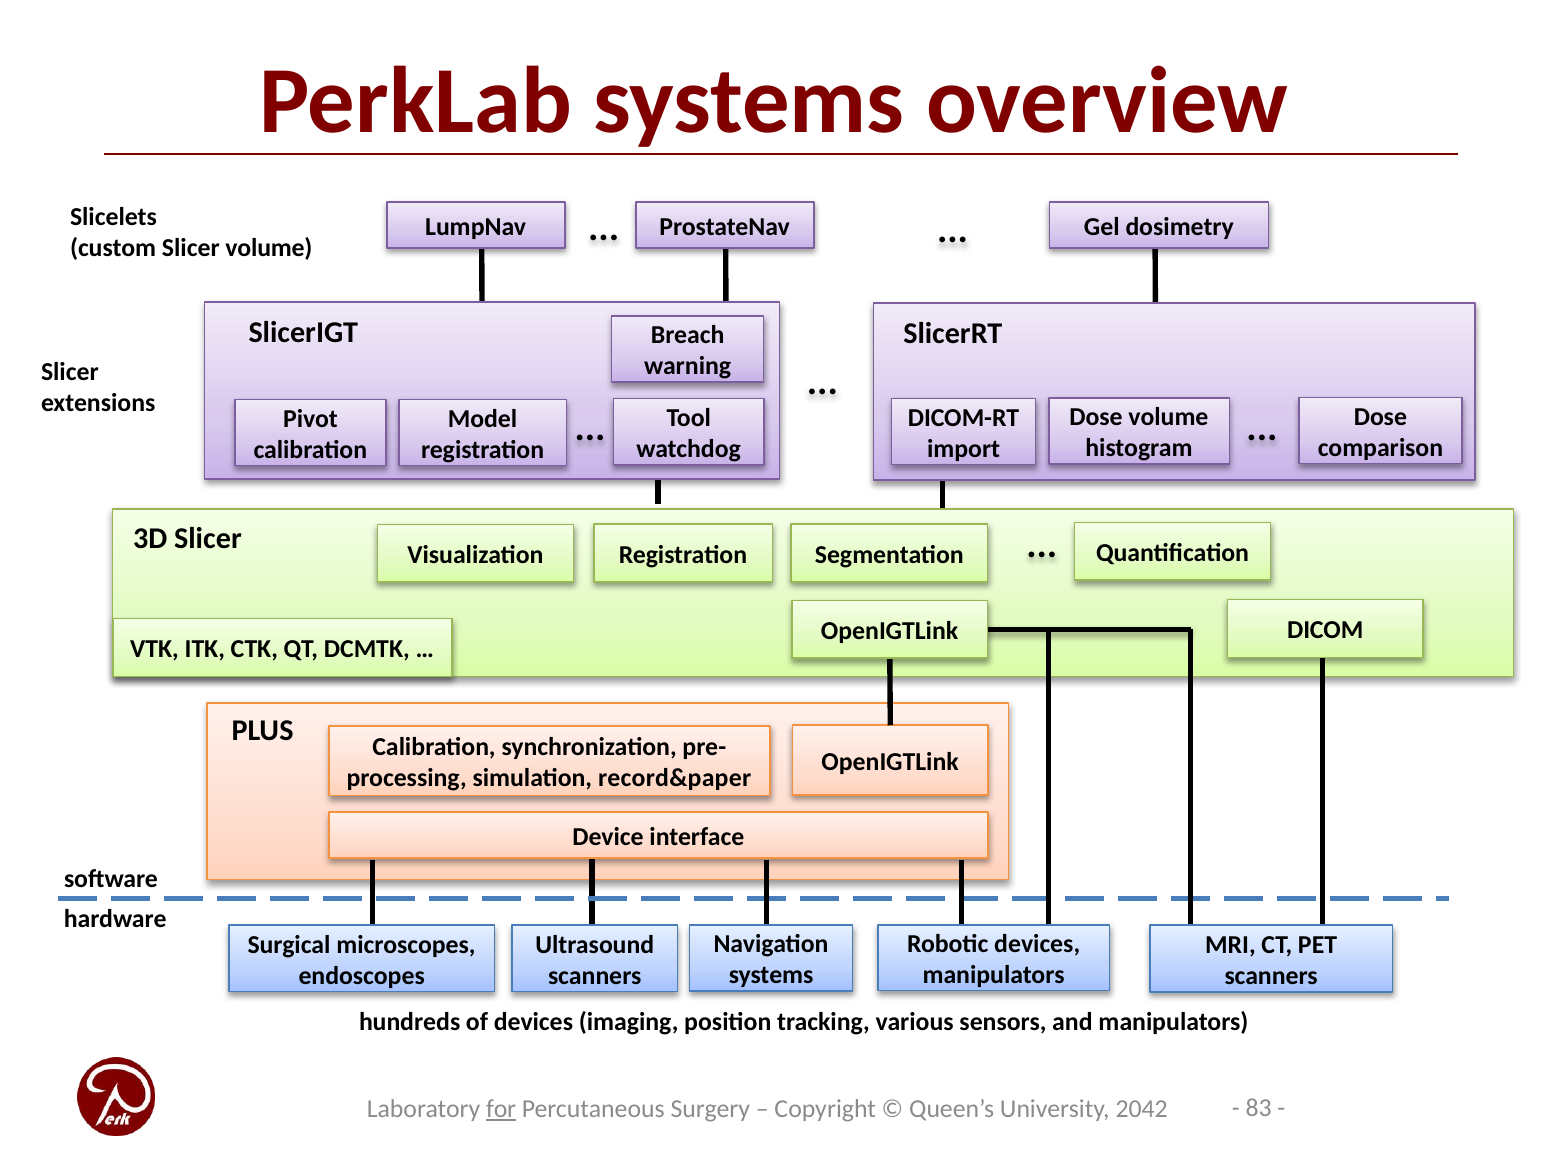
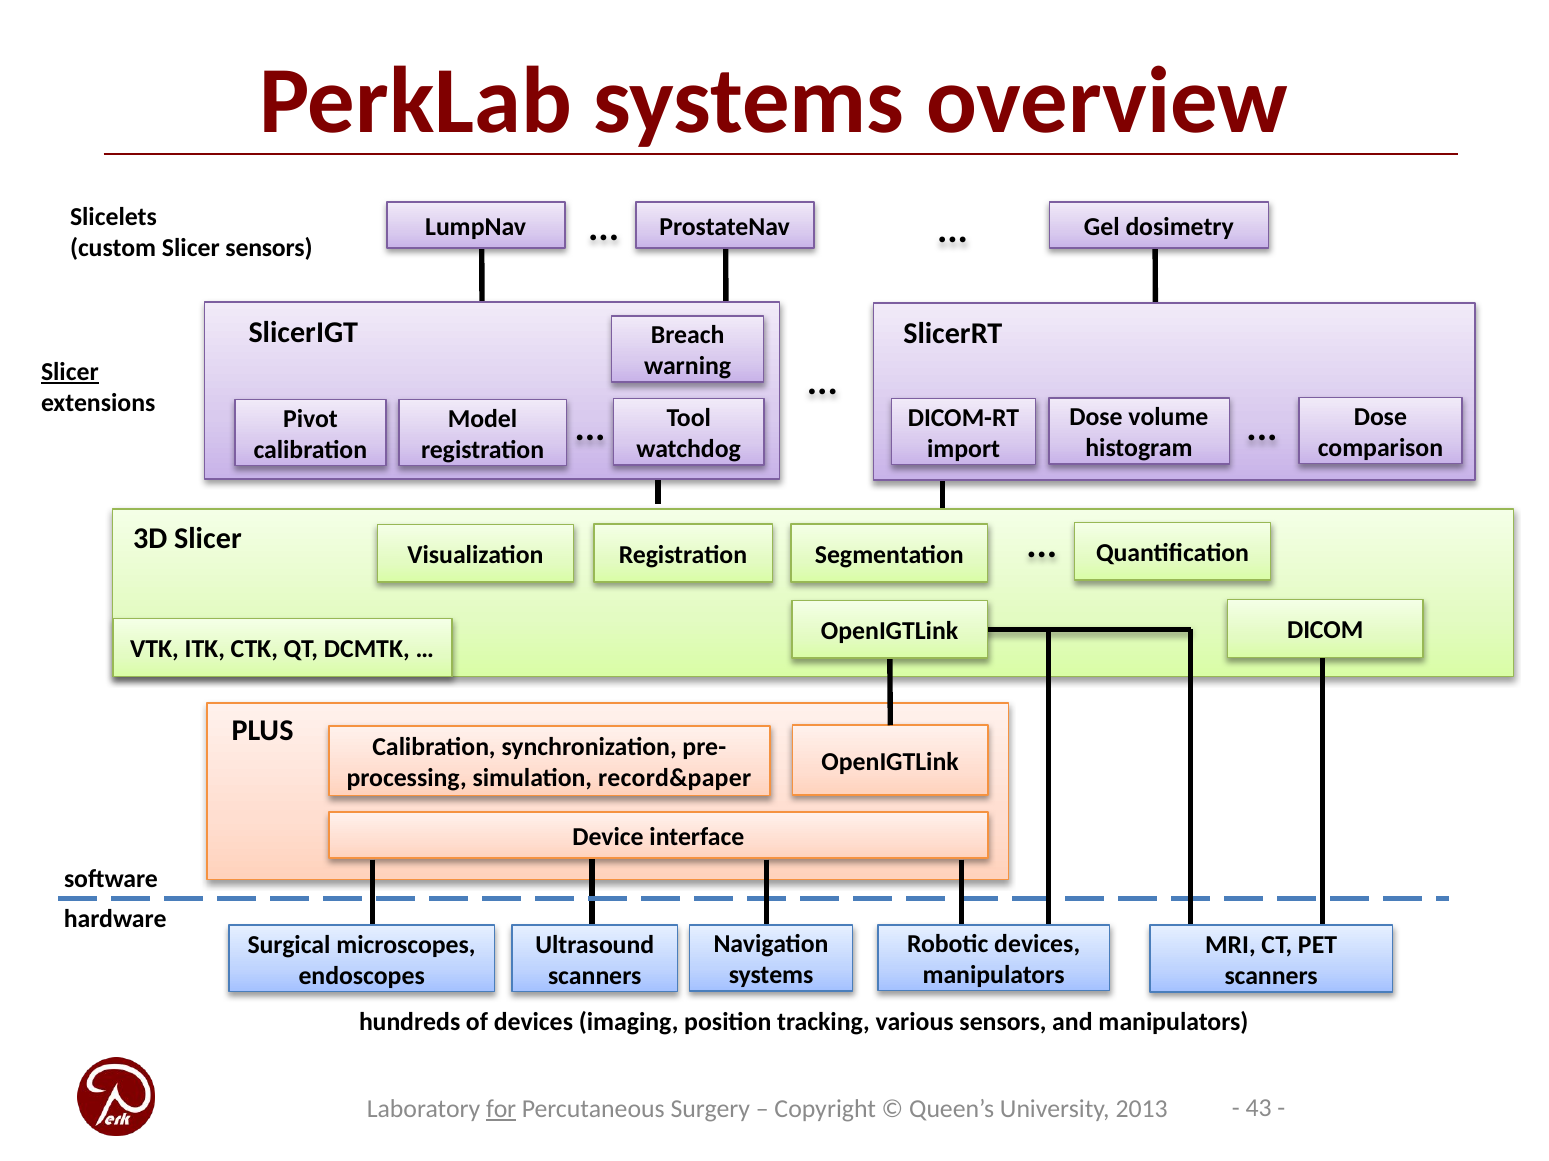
Slicer volume: volume -> sensors
Slicer at (70, 372) underline: none -> present
83: 83 -> 43
2042: 2042 -> 2013
